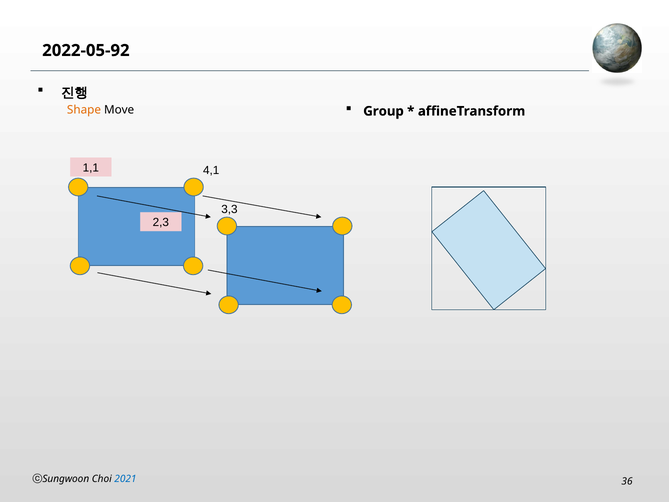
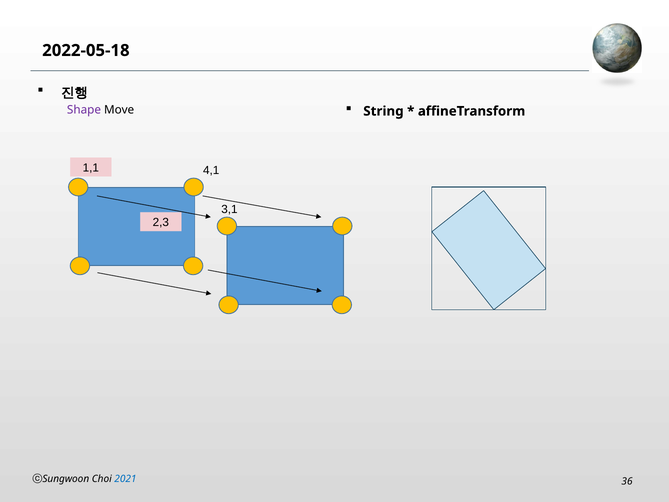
2022-05-92: 2022-05-92 -> 2022-05-18
Shape colour: orange -> purple
Group: Group -> String
3,3: 3,3 -> 3,1
